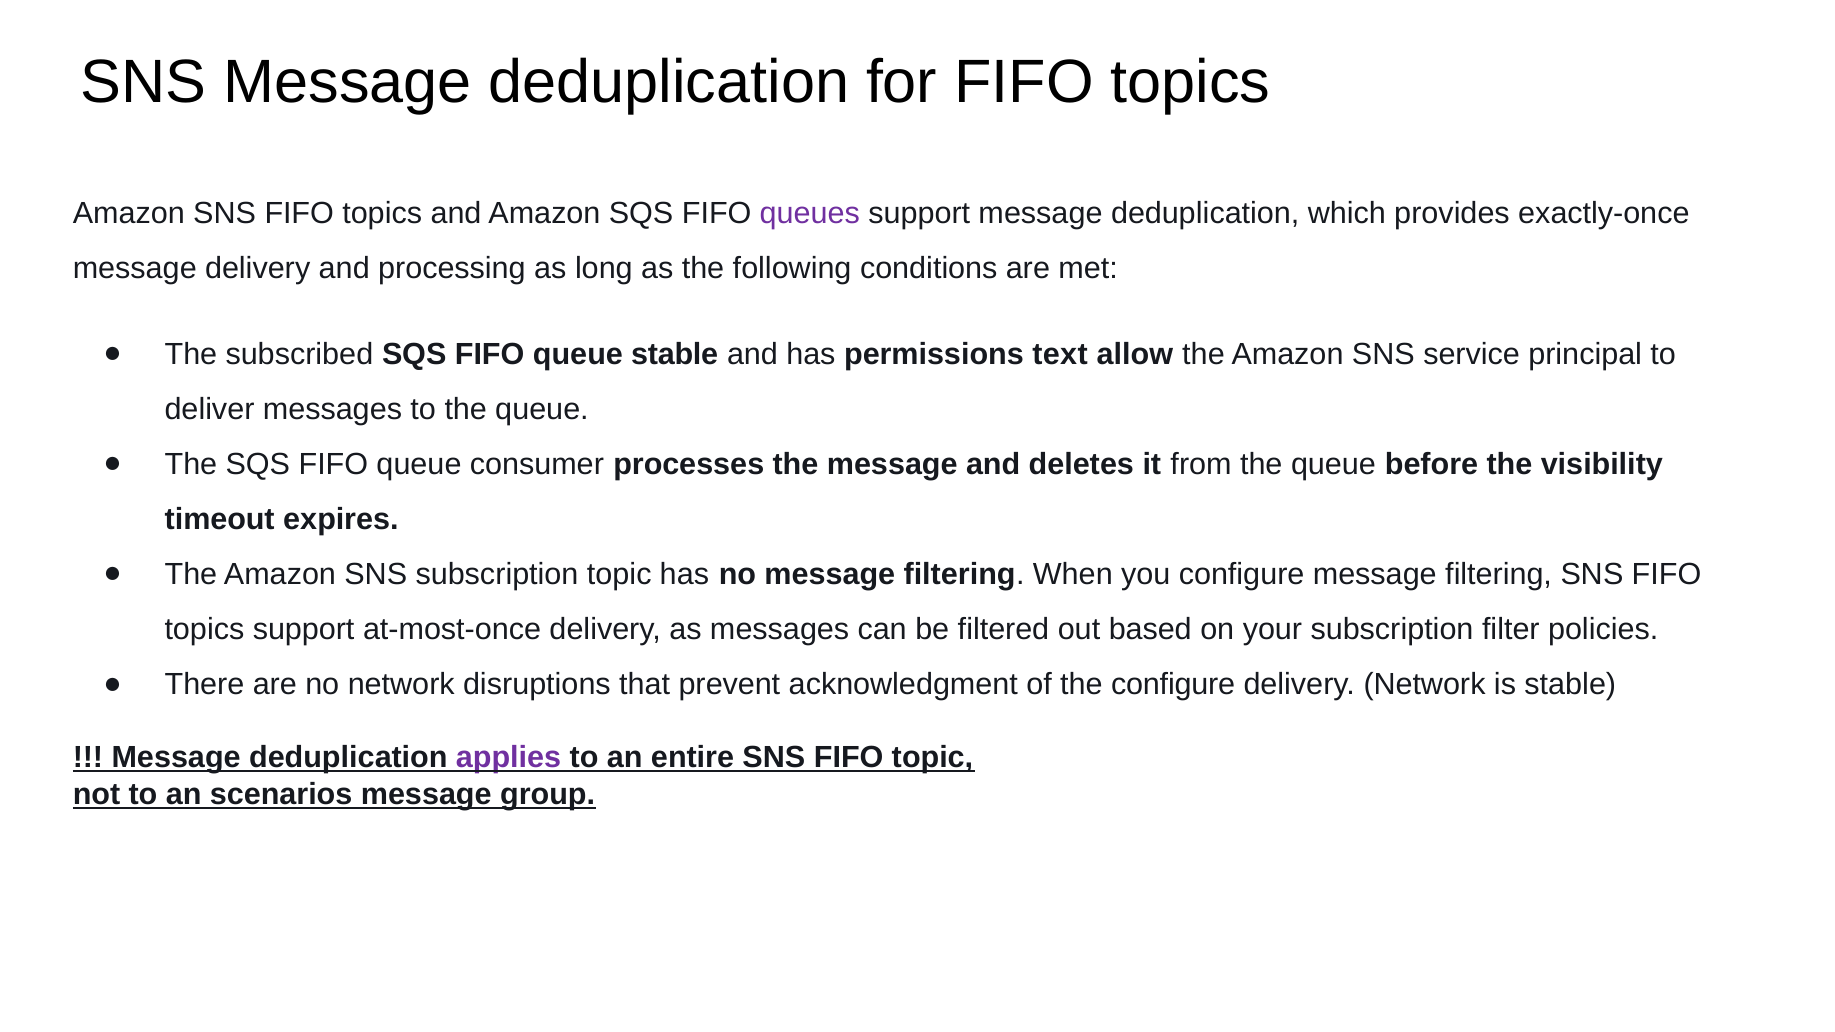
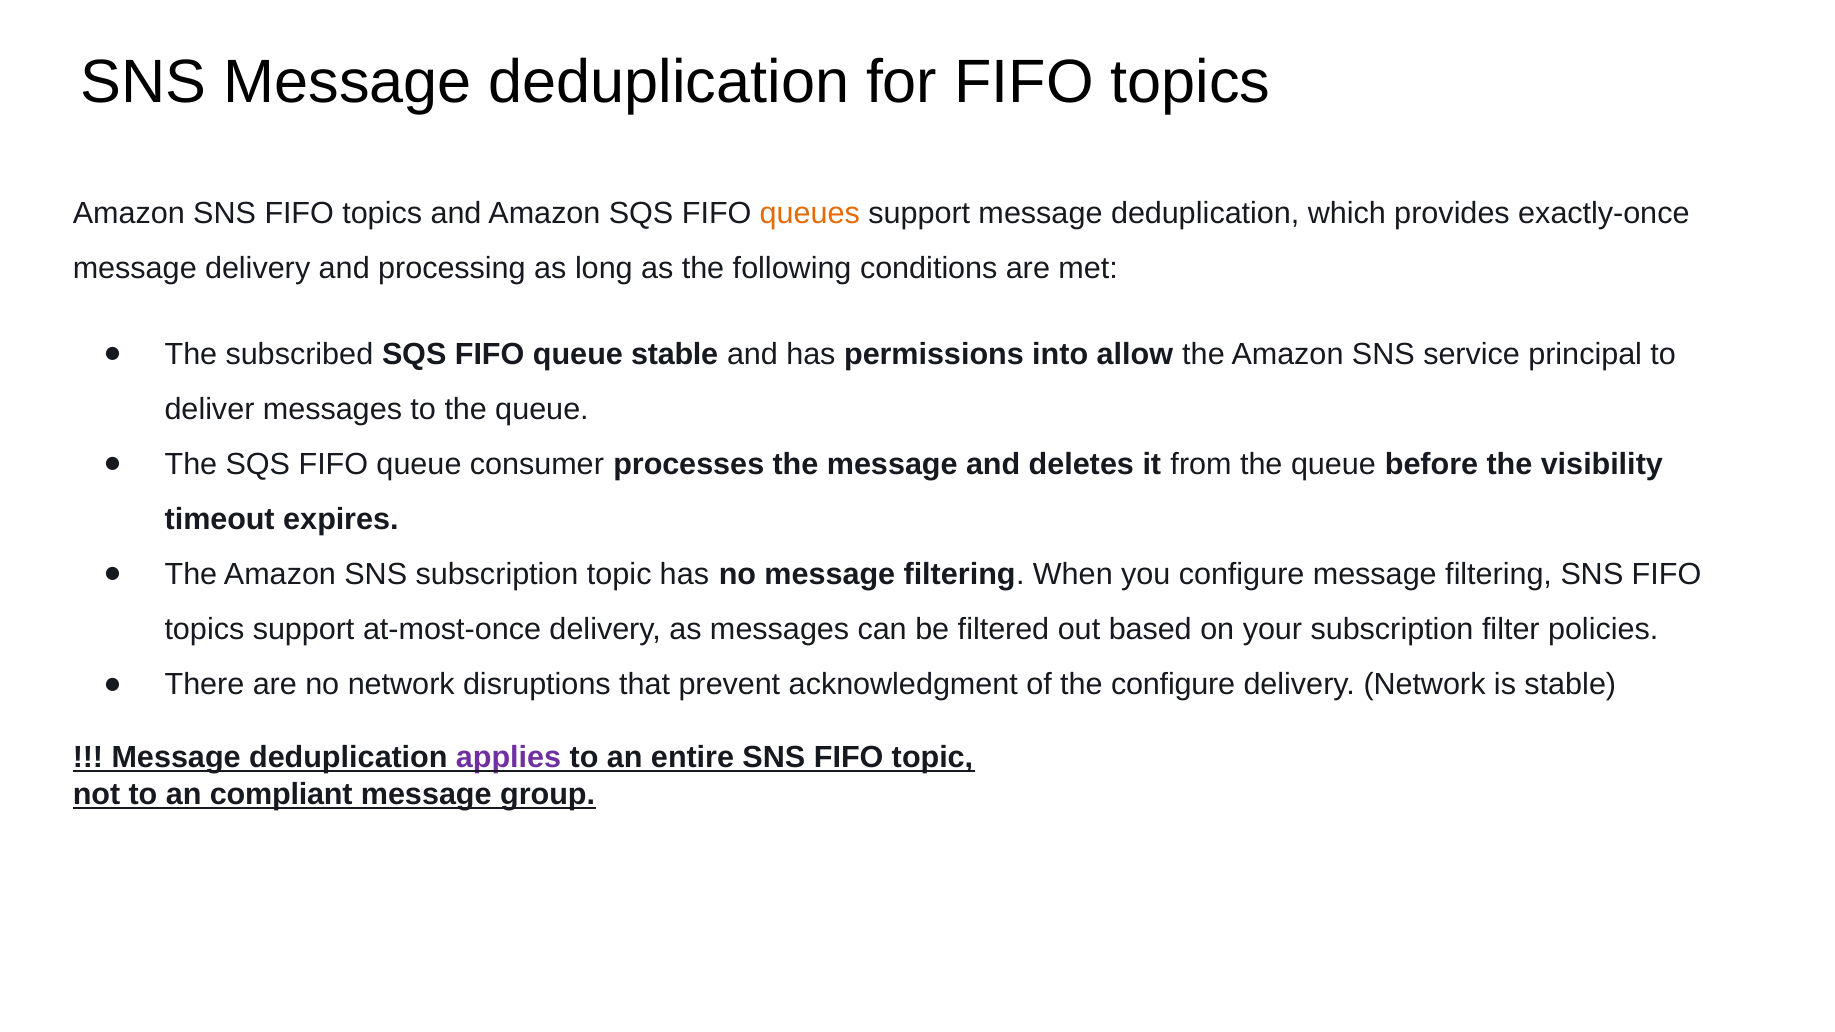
queues colour: purple -> orange
text: text -> into
scenarios: scenarios -> compliant
